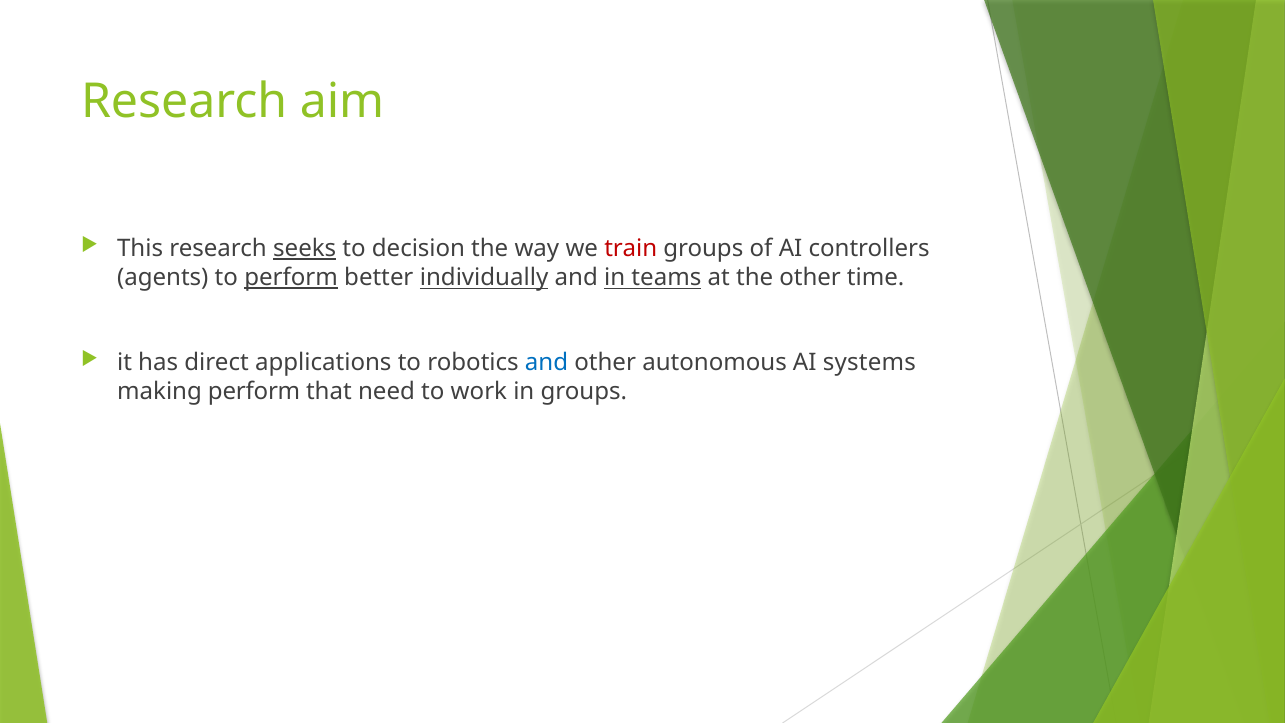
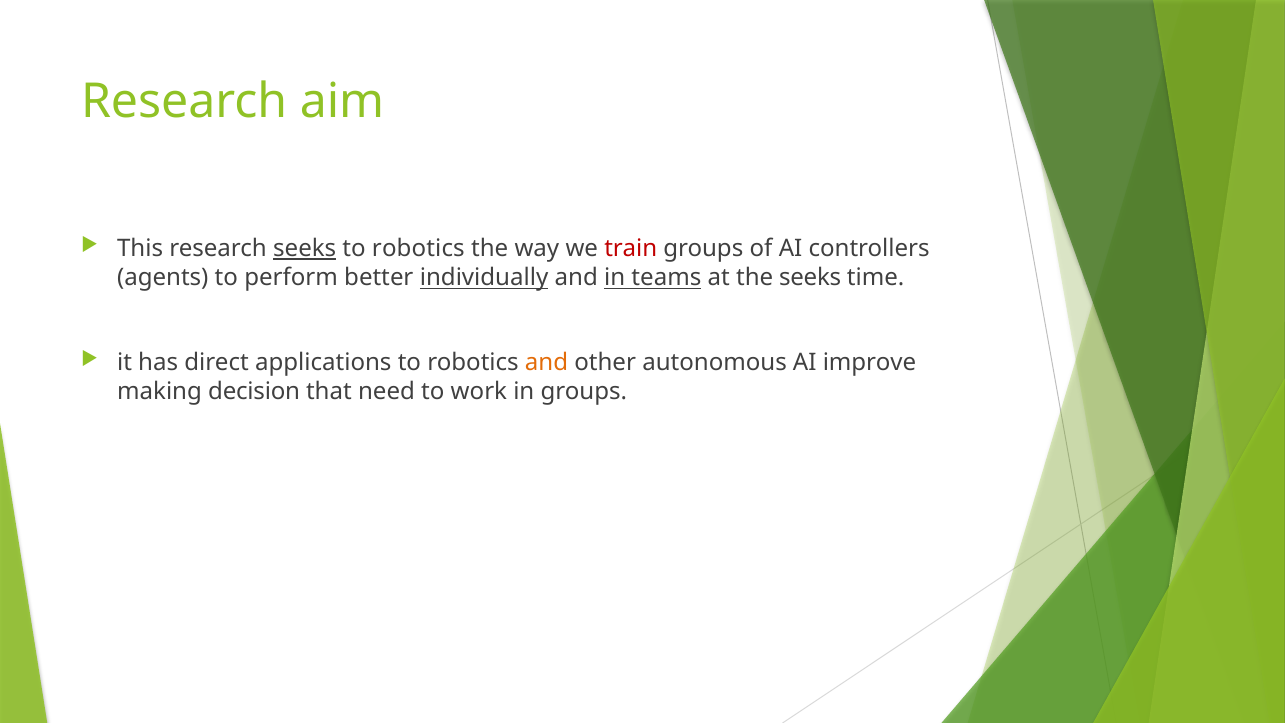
decision at (418, 249): decision -> robotics
perform at (291, 278) underline: present -> none
the other: other -> seeks
and at (547, 362) colour: blue -> orange
systems: systems -> improve
making perform: perform -> decision
